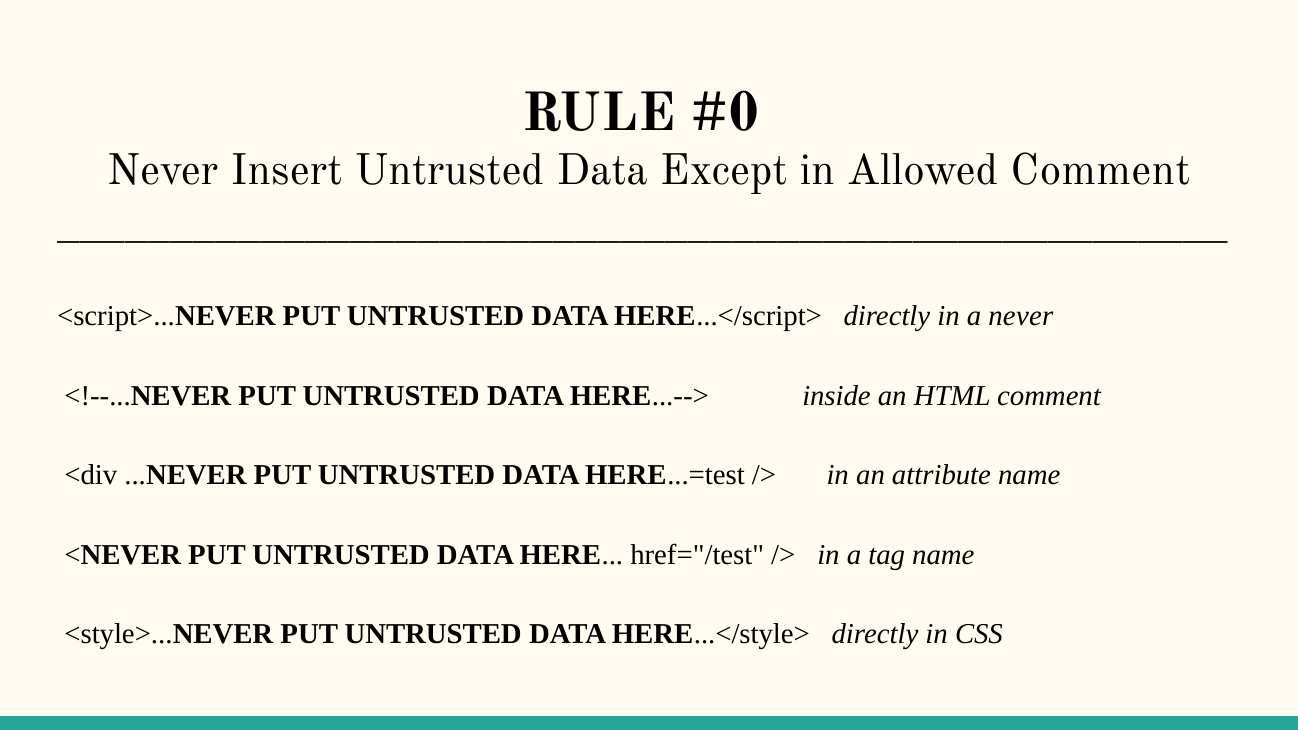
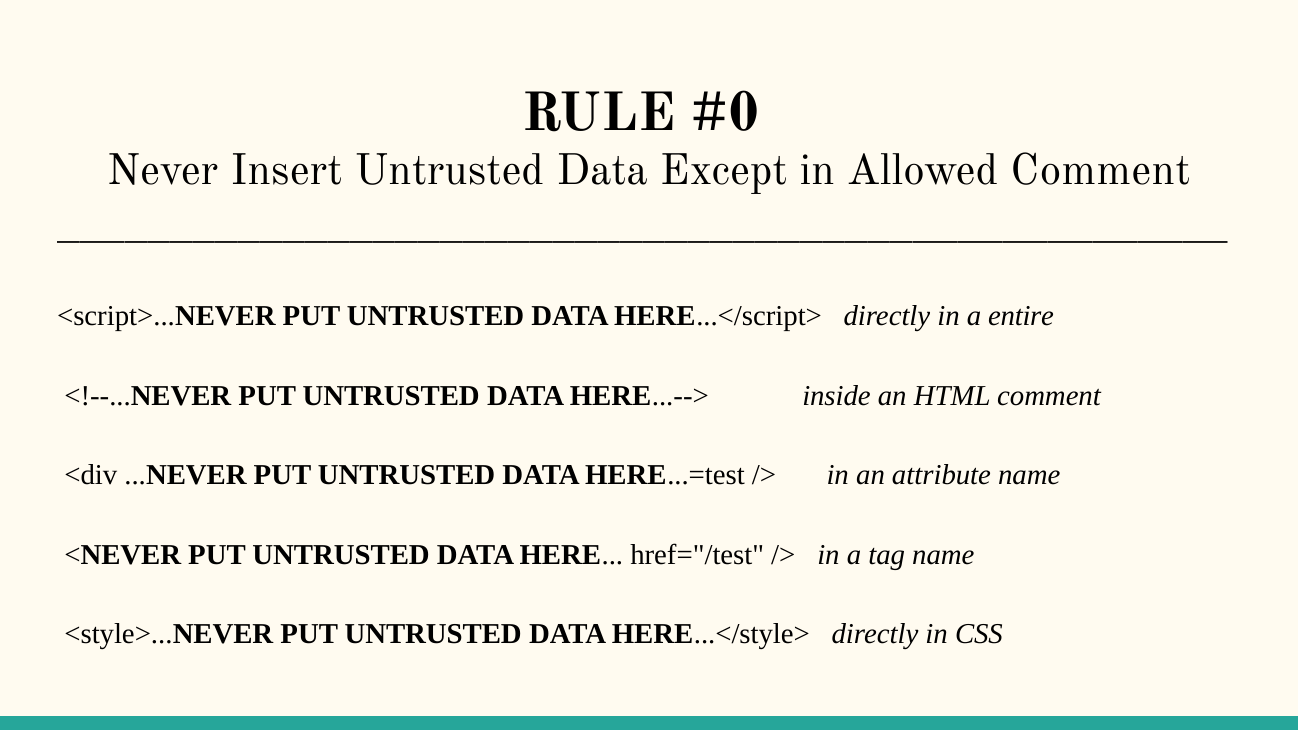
a never: never -> entire
